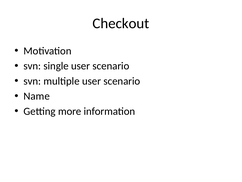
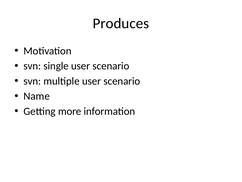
Checkout: Checkout -> Produces
